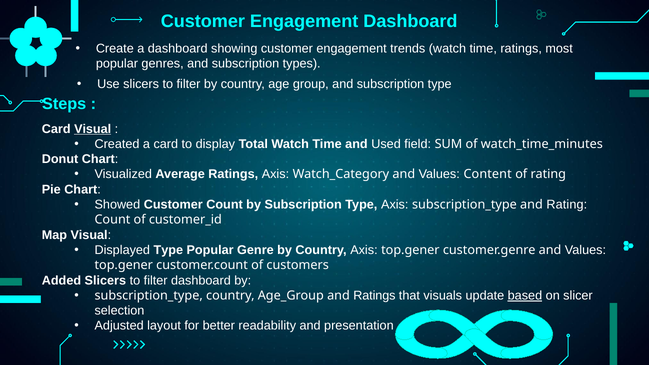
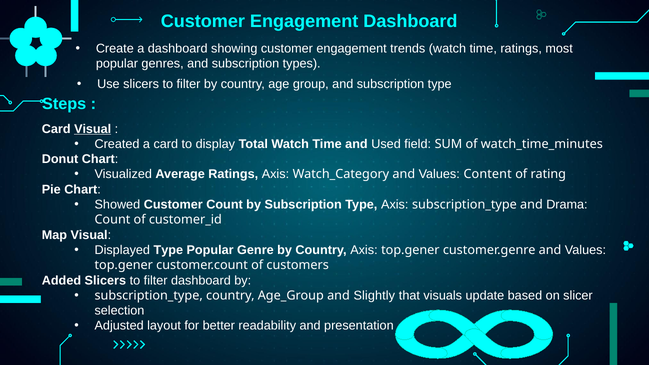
and Rating: Rating -> Drama
and Ratings: Ratings -> Slightly
based underline: present -> none
